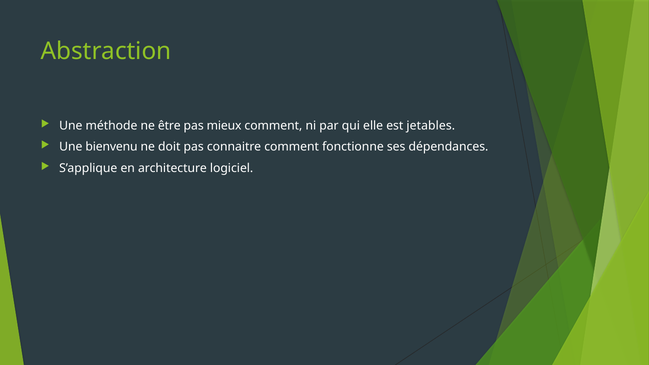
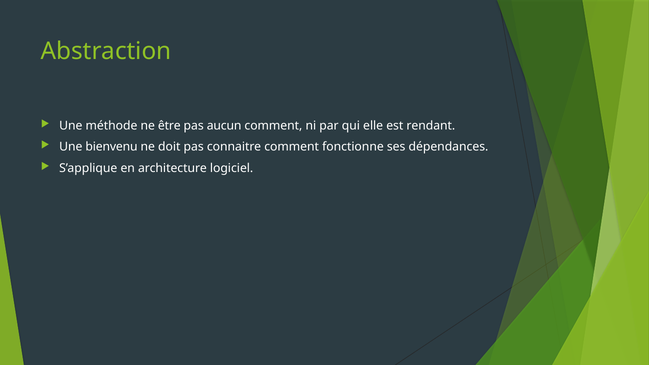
mieux: mieux -> aucun
jetables: jetables -> rendant
